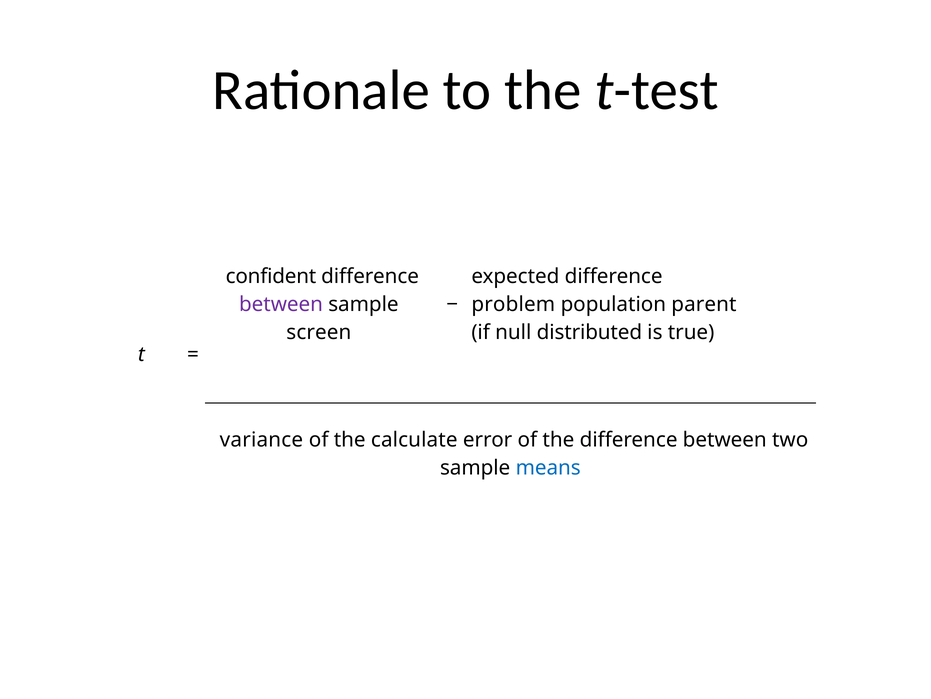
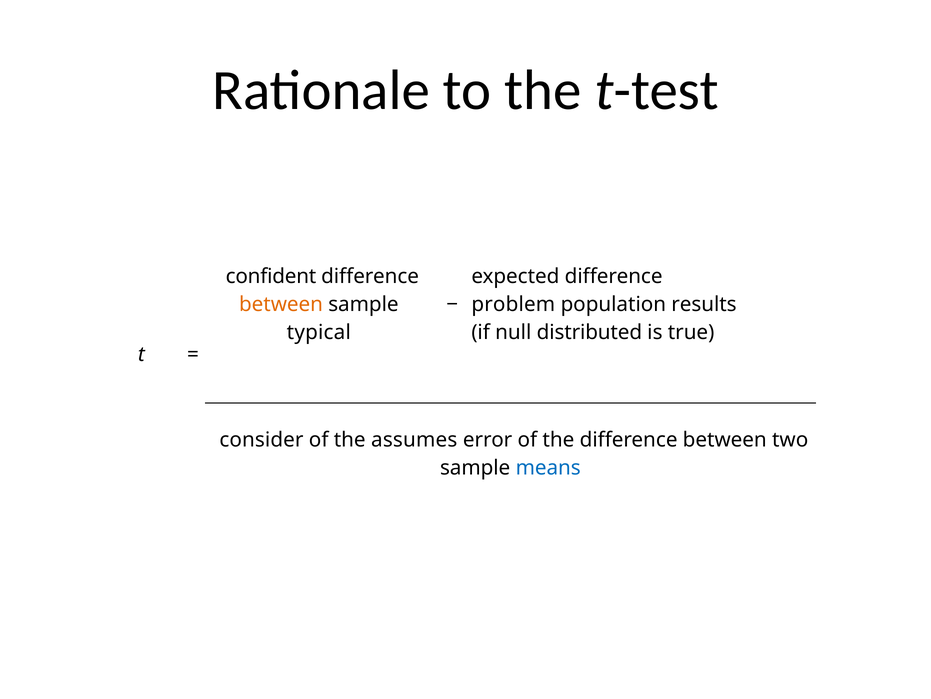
between at (281, 304) colour: purple -> orange
parent: parent -> results
screen: screen -> typical
variance: variance -> consider
calculate: calculate -> assumes
